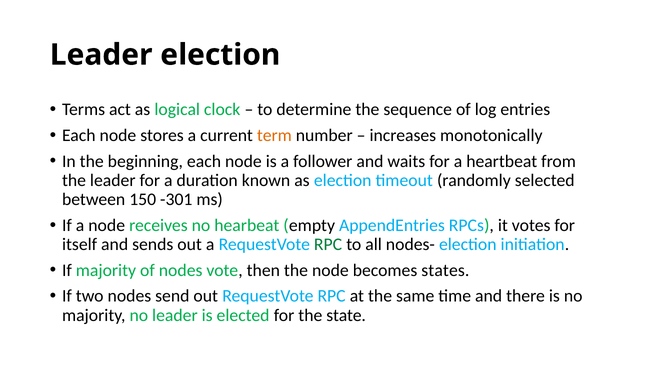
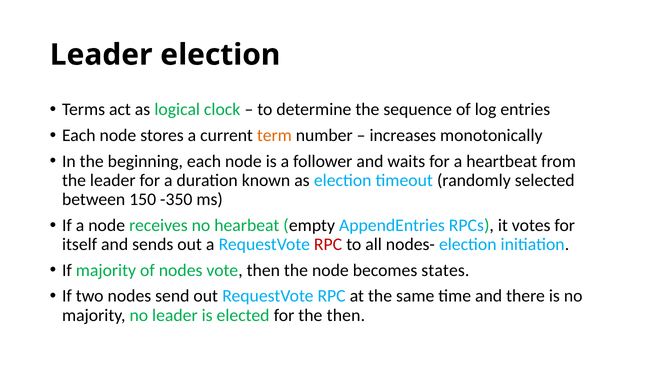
-301: -301 -> -350
RPC at (328, 245) colour: green -> red
the state: state -> then
